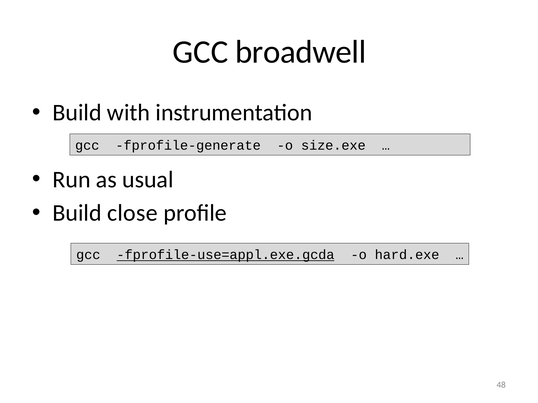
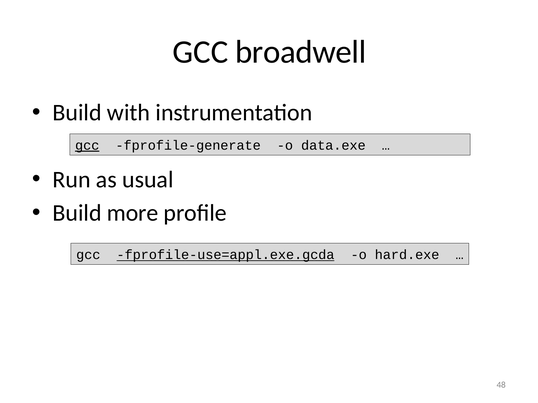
gcc at (87, 146) underline: none -> present
size.exe: size.exe -> data.exe
close: close -> more
